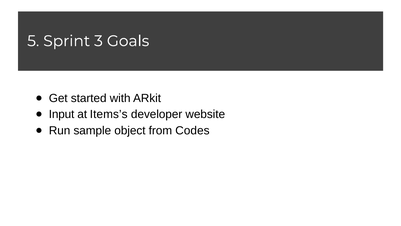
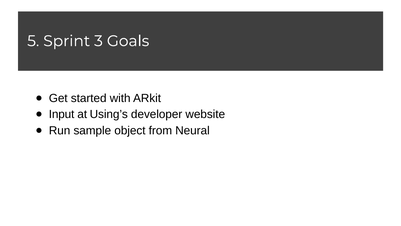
Items’s: Items’s -> Using’s
Codes: Codes -> Neural
